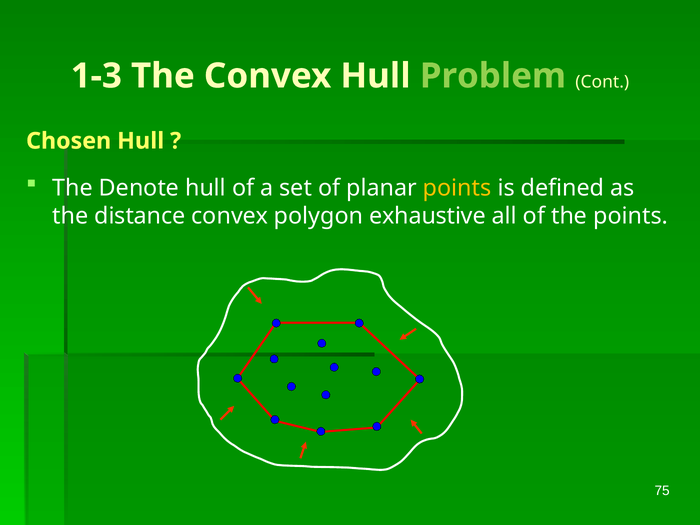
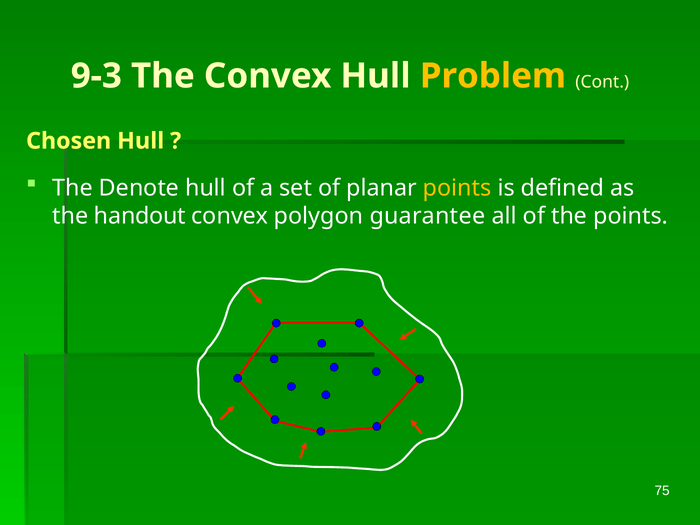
1-3: 1-3 -> 9-3
Problem colour: light green -> yellow
distance: distance -> handout
exhaustive: exhaustive -> guarantee
